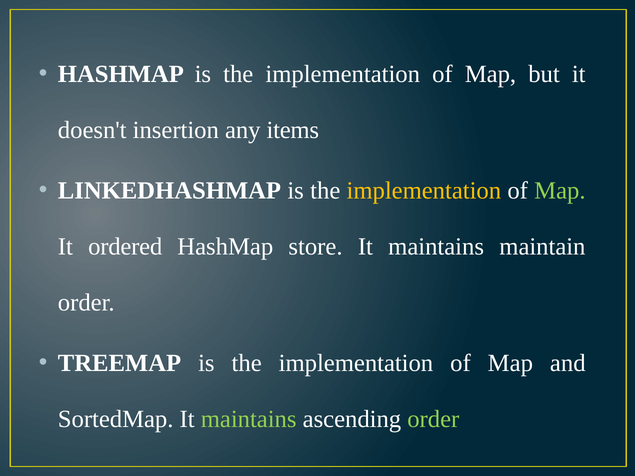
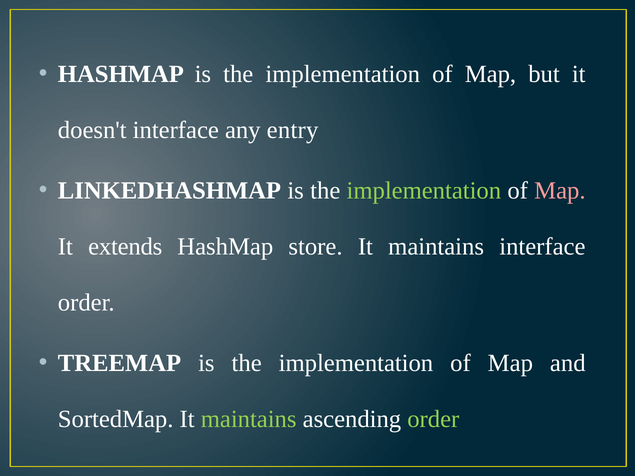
doesn't insertion: insertion -> interface
items: items -> entry
implementation at (424, 191) colour: yellow -> light green
Map at (560, 191) colour: light green -> pink
ordered: ordered -> extends
maintains maintain: maintain -> interface
